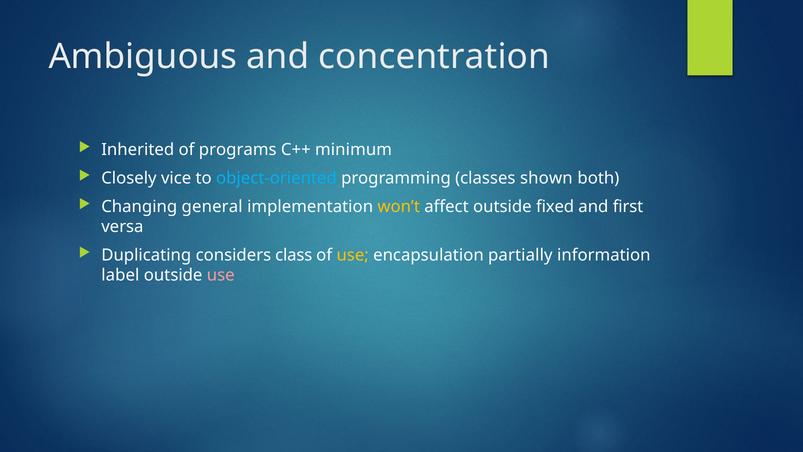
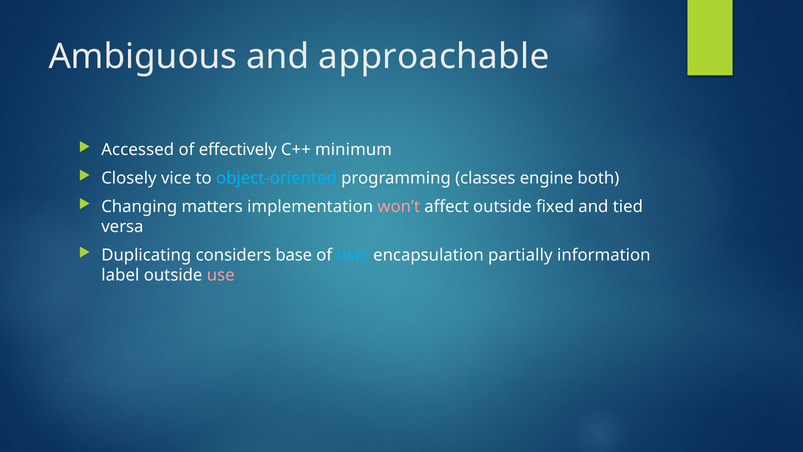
concentration: concentration -> approachable
Inherited: Inherited -> Accessed
programs: programs -> effectively
shown: shown -> engine
general: general -> matters
won’t colour: yellow -> pink
first: first -> tied
class: class -> base
use at (353, 255) colour: yellow -> light blue
